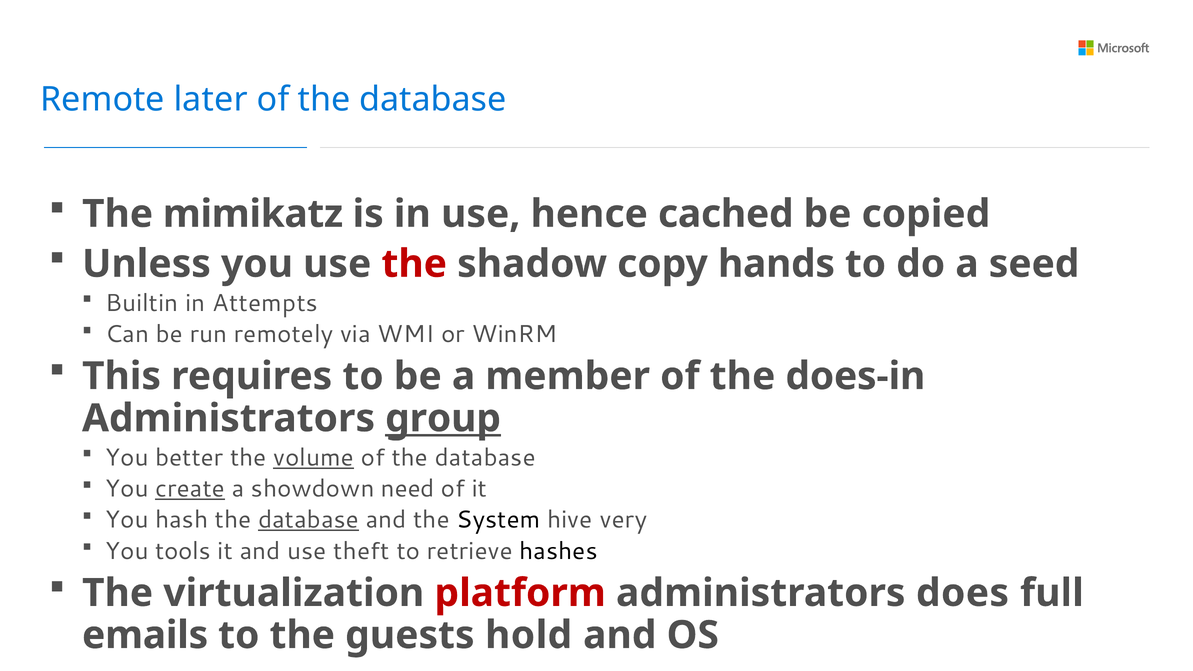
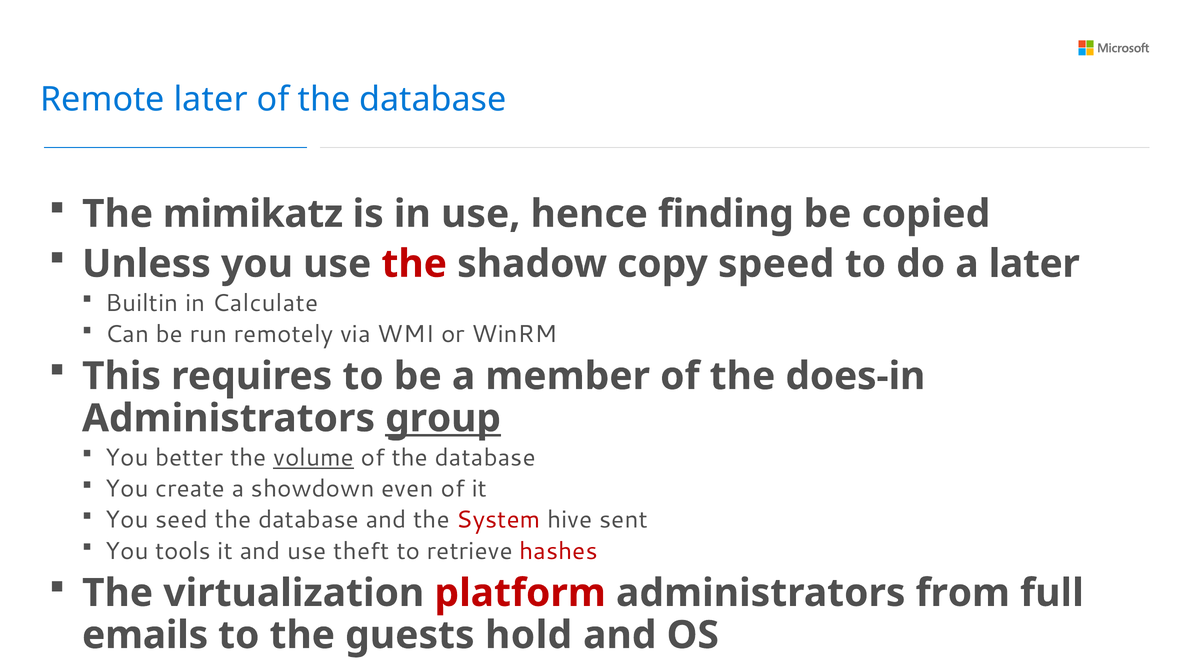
cached: cached -> finding
hands: hands -> speed
a seed: seed -> later
Attempts: Attempts -> Calculate
create underline: present -> none
need: need -> even
hash: hash -> seed
database at (309, 520) underline: present -> none
System colour: black -> red
very: very -> sent
hashes colour: black -> red
does: does -> from
